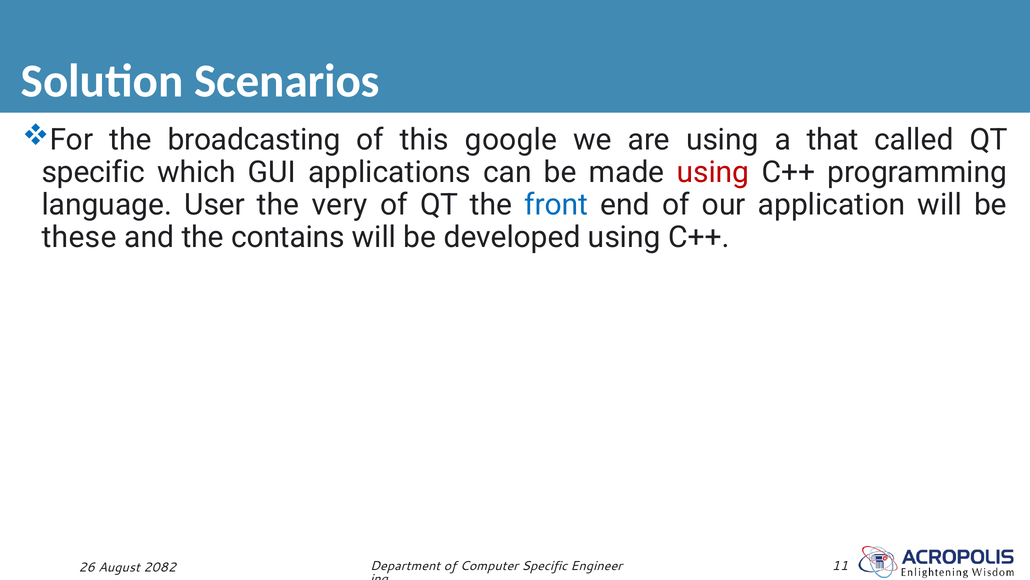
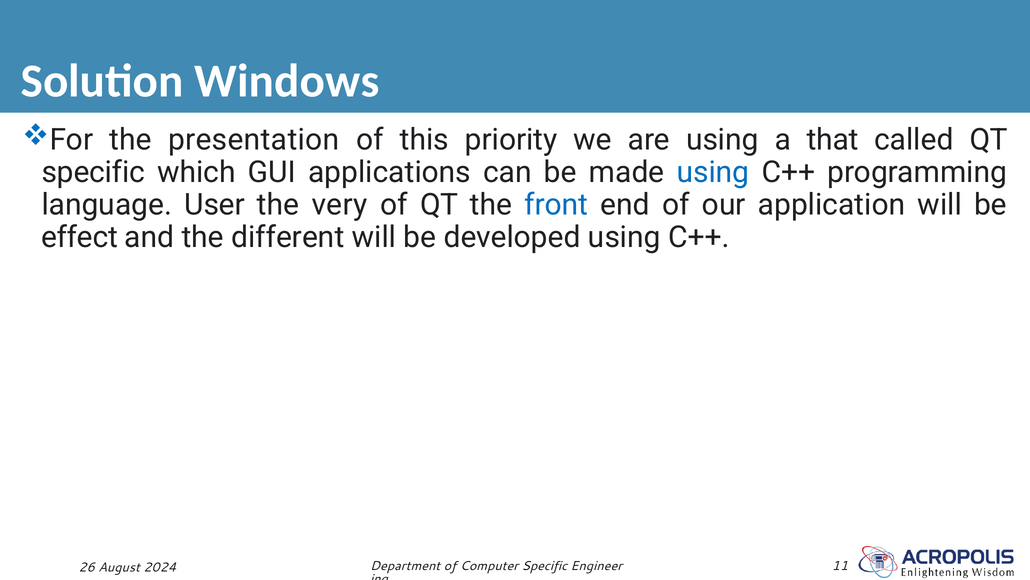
Scenarios: Scenarios -> Windows
broadcasting: broadcasting -> presentation
google: google -> priority
using at (713, 172) colour: red -> blue
these: these -> effect
contains: contains -> different
2082: 2082 -> 2024
